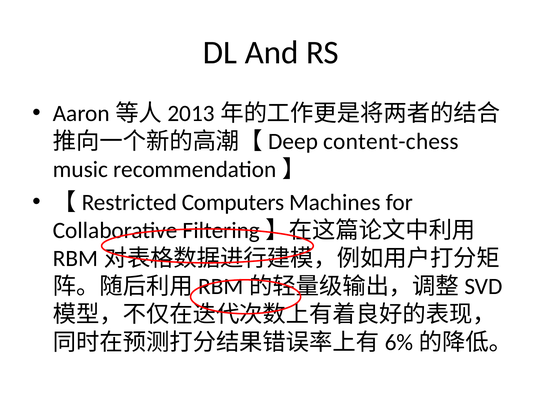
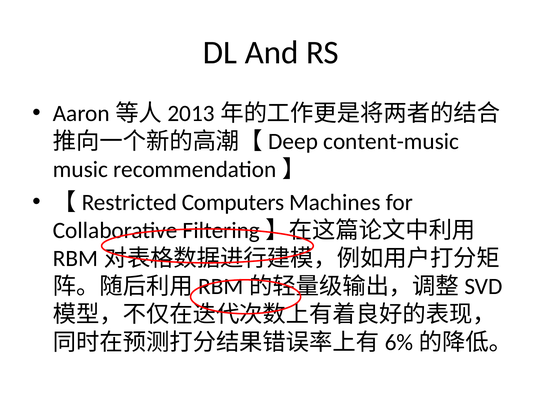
content-chess: content-chess -> content-music
